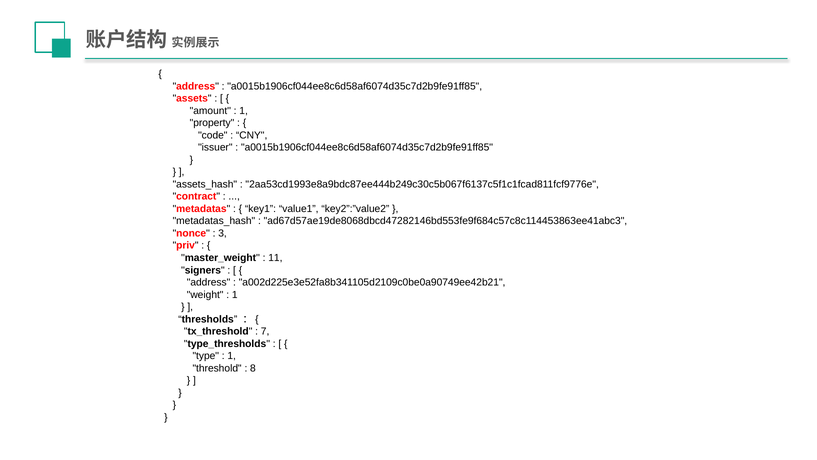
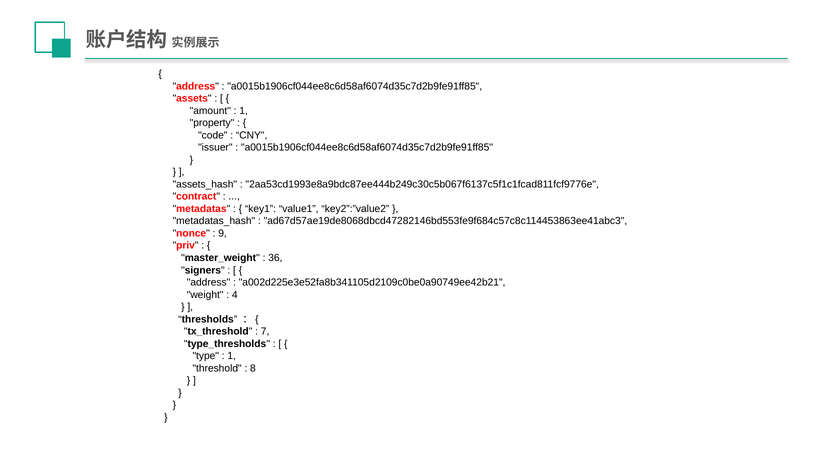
3: 3 -> 9
11: 11 -> 36
1 at (235, 294): 1 -> 4
